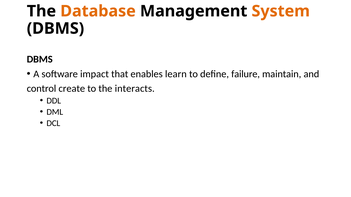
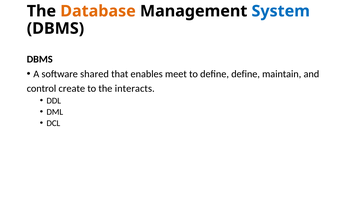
System colour: orange -> blue
impact: impact -> shared
learn: learn -> meet
define failure: failure -> define
